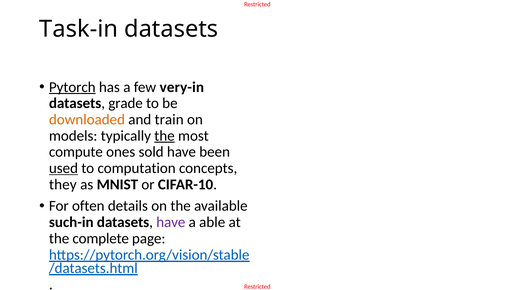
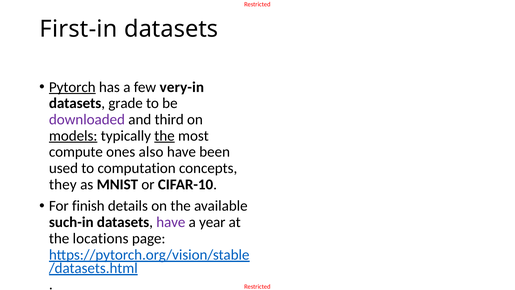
Task-in: Task-in -> First-in
downloaded colour: orange -> purple
train: train -> third
models underline: none -> present
sold: sold -> also
used underline: present -> none
often: often -> finish
able: able -> year
complete: complete -> locations
